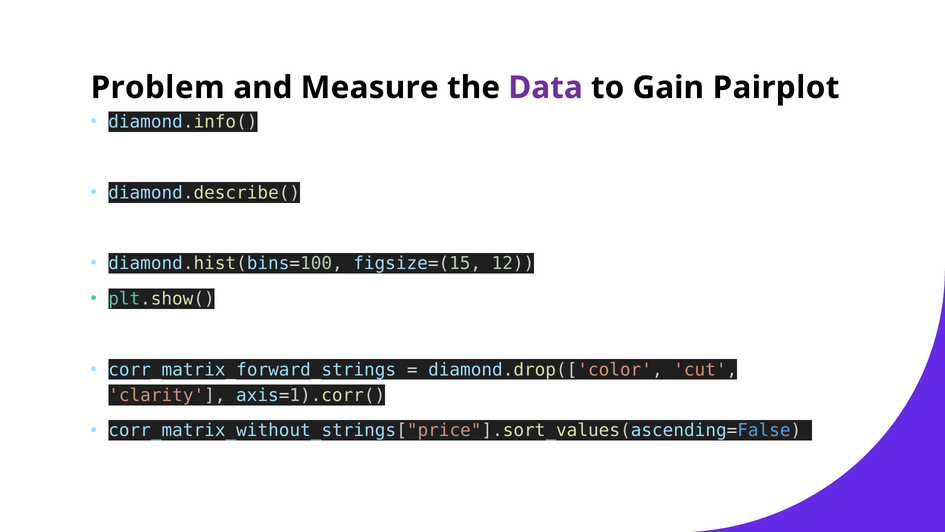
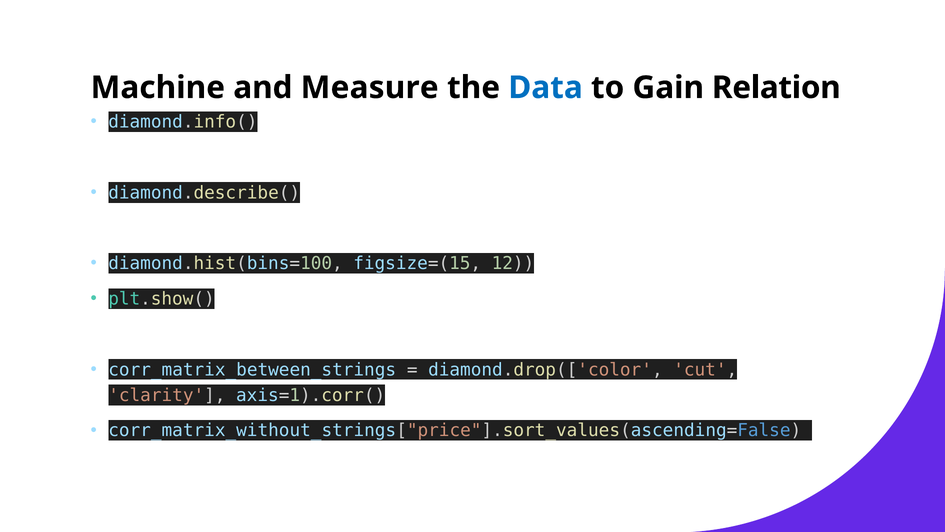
Problem: Problem -> Machine
Data colour: purple -> blue
Pairplot: Pairplot -> Relation
corr_matrix_forward_strings: corr_matrix_forward_strings -> corr_matrix_between_strings
